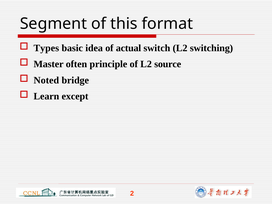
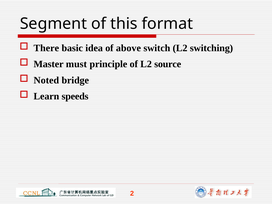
Types: Types -> There
actual: actual -> above
often: often -> must
except: except -> speeds
